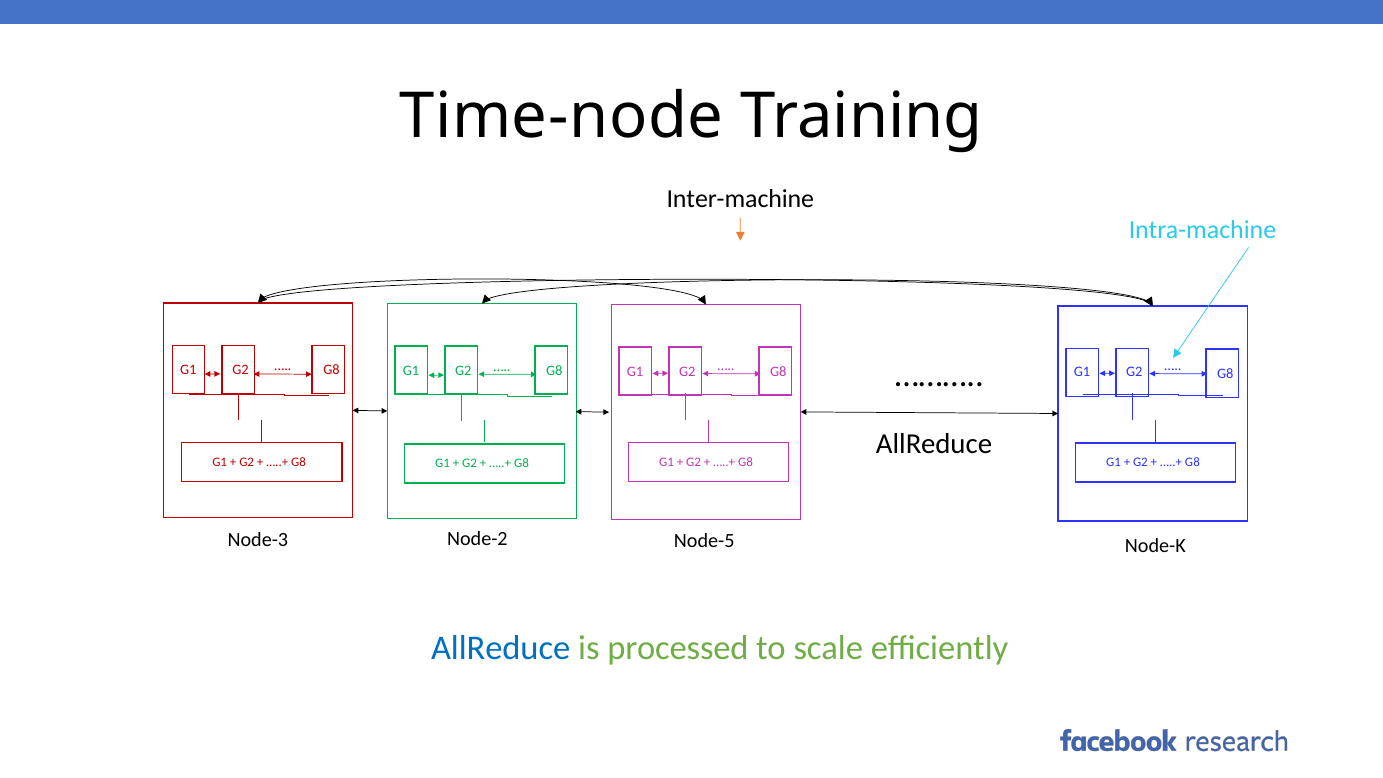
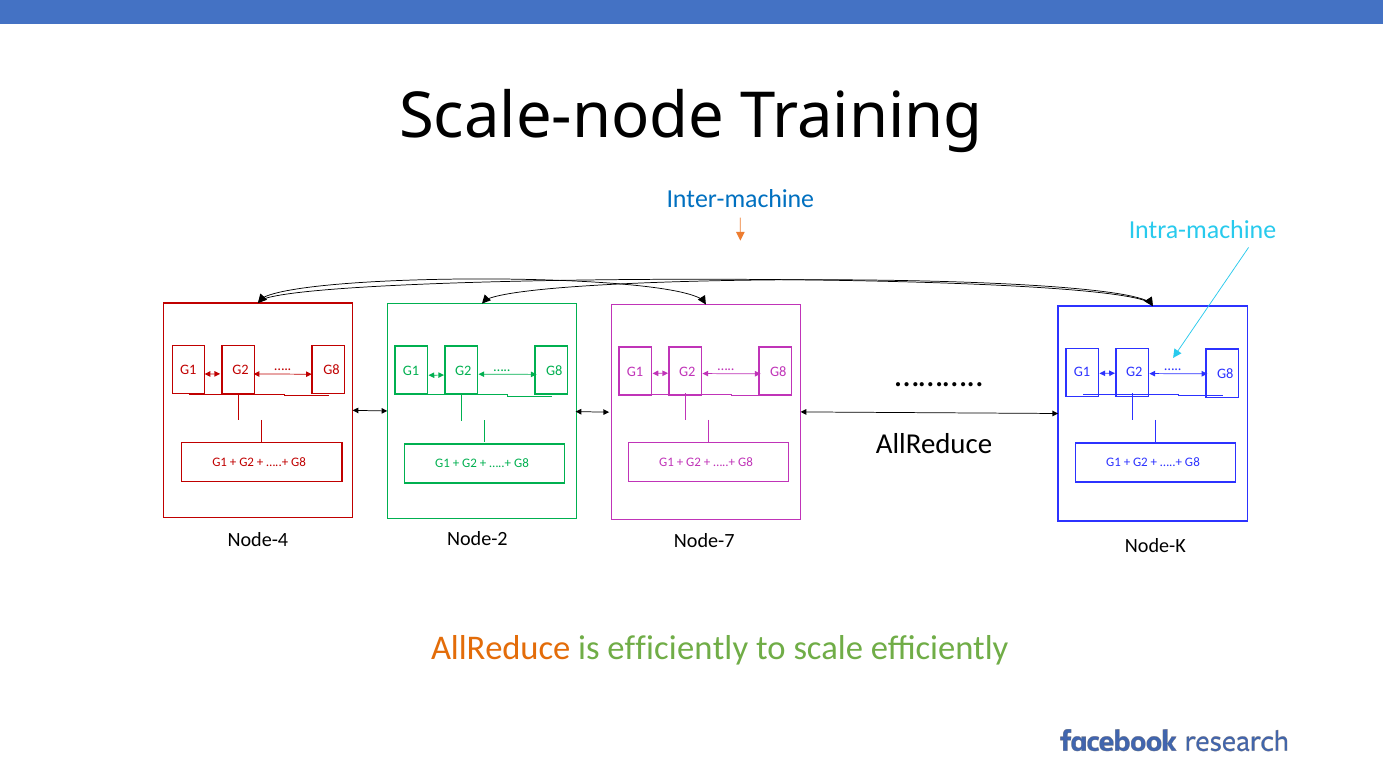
Time-node: Time-node -> Scale-node
Inter-machine colour: black -> blue
Node-3: Node-3 -> Node-4
Node-5: Node-5 -> Node-7
AllReduce at (501, 648) colour: blue -> orange
is processed: processed -> efficiently
